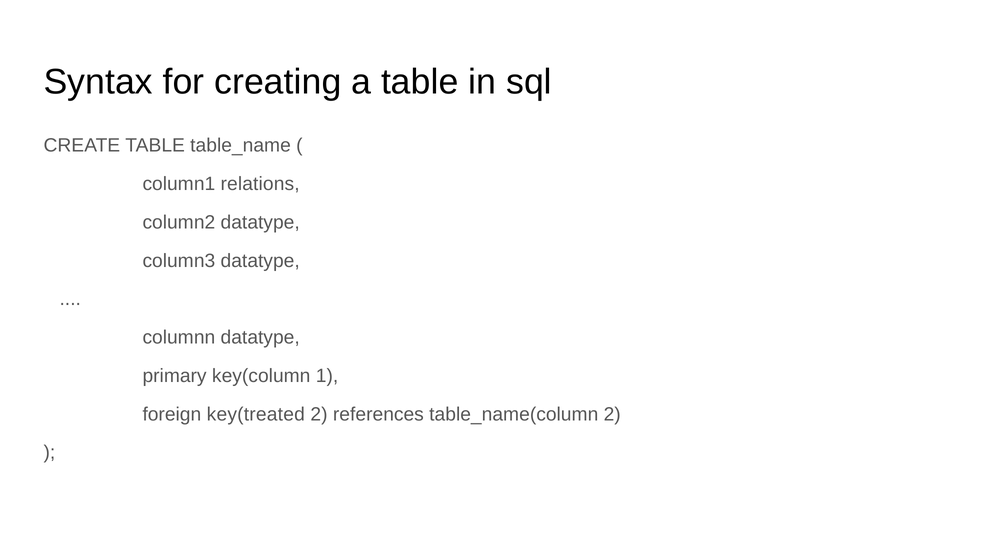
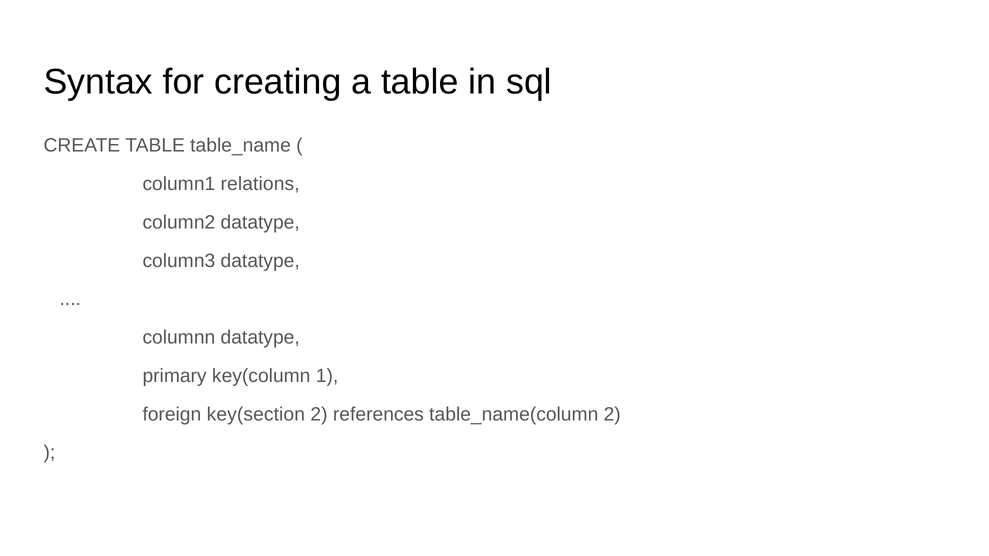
key(treated: key(treated -> key(section
